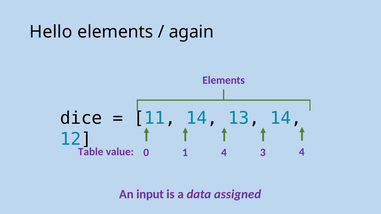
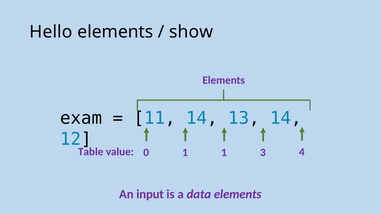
again: again -> show
dice: dice -> exam
1 4: 4 -> 1
data assigned: assigned -> elements
